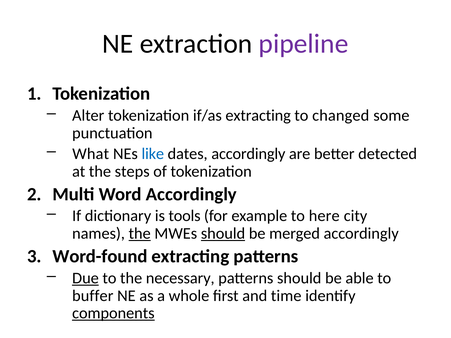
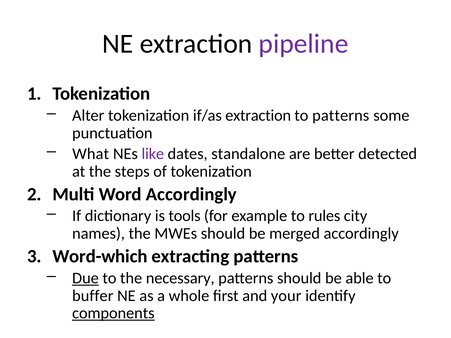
if/as extracting: extracting -> extraction
to changed: changed -> patterns
like colour: blue -> purple
dates accordingly: accordingly -> standalone
here: here -> rules
the at (140, 234) underline: present -> none
should at (223, 234) underline: present -> none
Word-found: Word-found -> Word-which
time: time -> your
